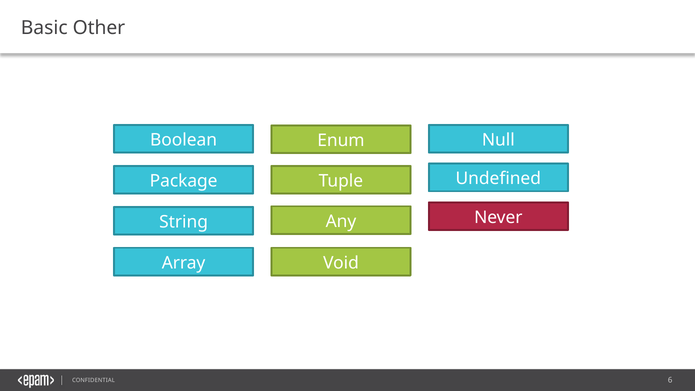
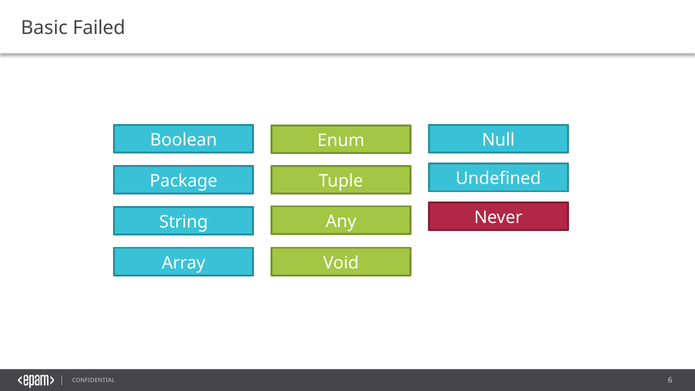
Other: Other -> Failed
